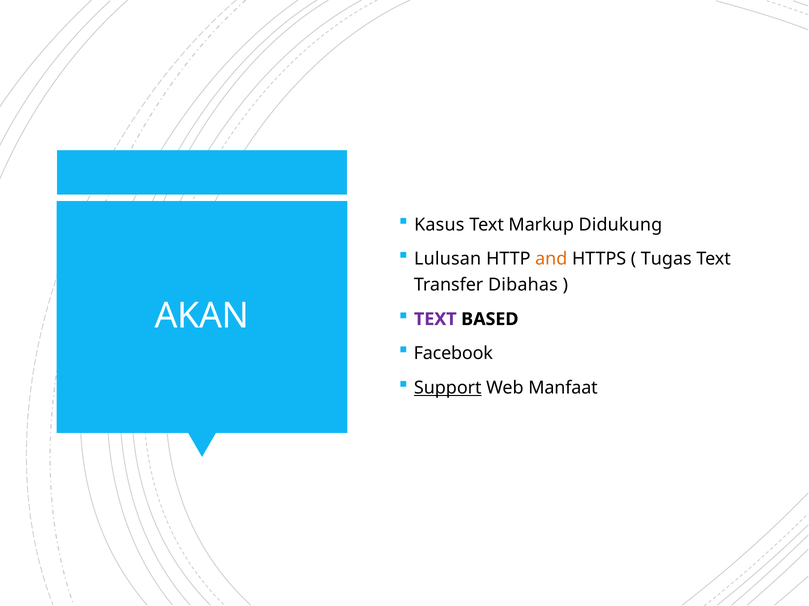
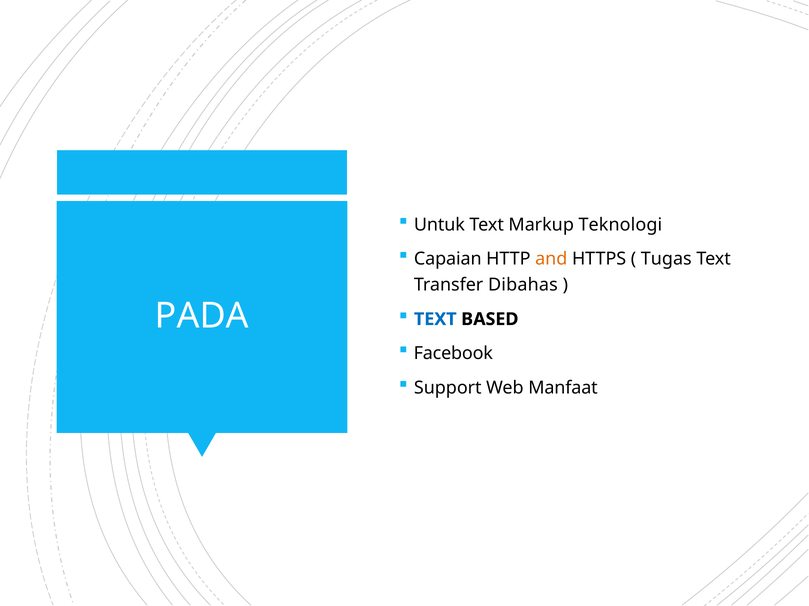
Kasus: Kasus -> Untuk
Didukung: Didukung -> Teknologi
Lulusan: Lulusan -> Capaian
AKAN: AKAN -> PADA
TEXT at (435, 320) colour: purple -> blue
Support underline: present -> none
